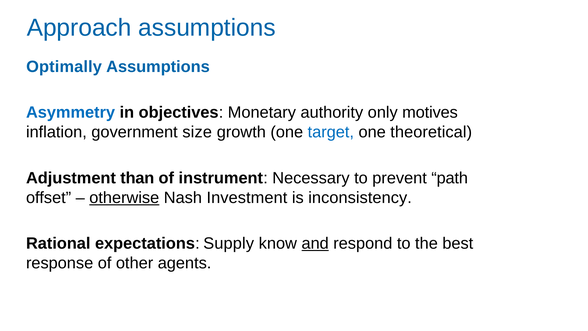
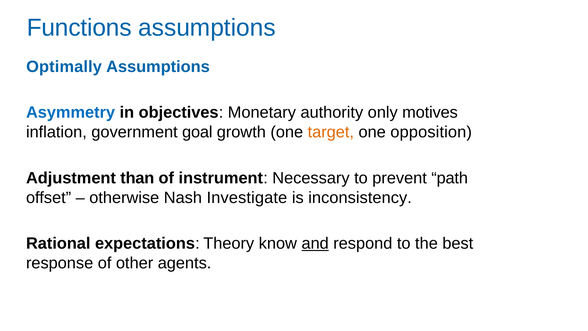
Approach: Approach -> Functions
size: size -> goal
target colour: blue -> orange
theoretical: theoretical -> opposition
otherwise underline: present -> none
Investment: Investment -> Investigate
Supply: Supply -> Theory
